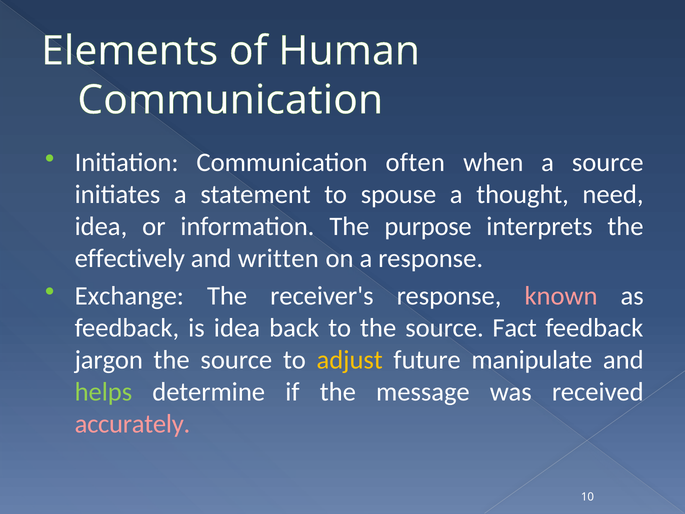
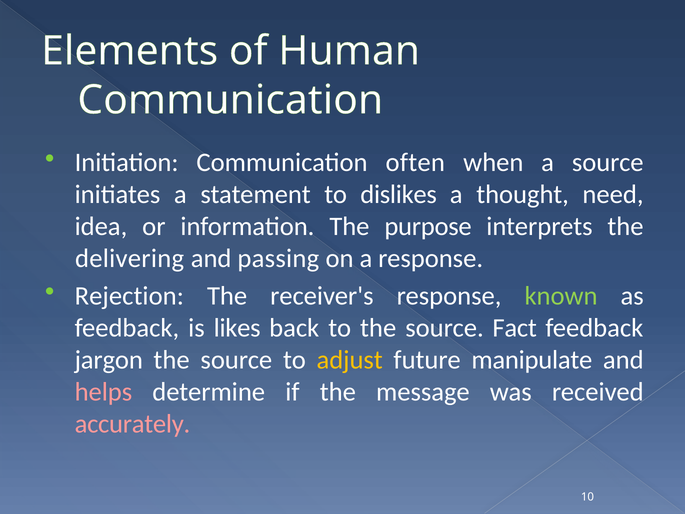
spouse: spouse -> dislikes
effectively: effectively -> delivering
written: written -> passing
Exchange: Exchange -> Rejection
known colour: pink -> light green
is idea: idea -> likes
helps colour: light green -> pink
